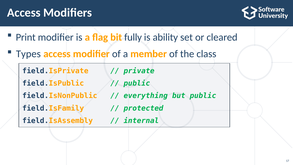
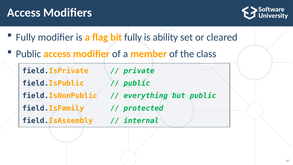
Print at (26, 37): Print -> Fully
Types at (28, 54): Types -> Public
